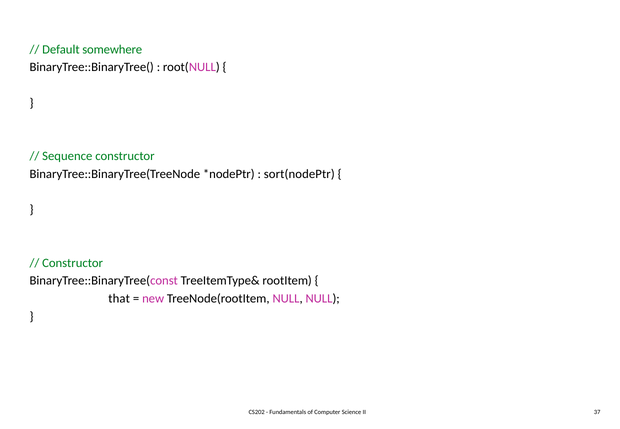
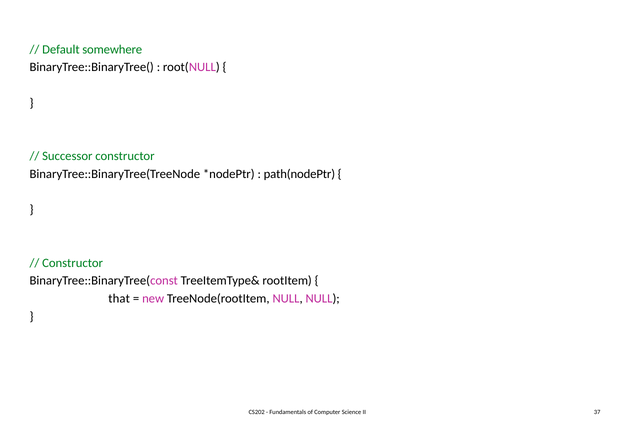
Sequence: Sequence -> Successor
sort(nodePtr: sort(nodePtr -> path(nodePtr
